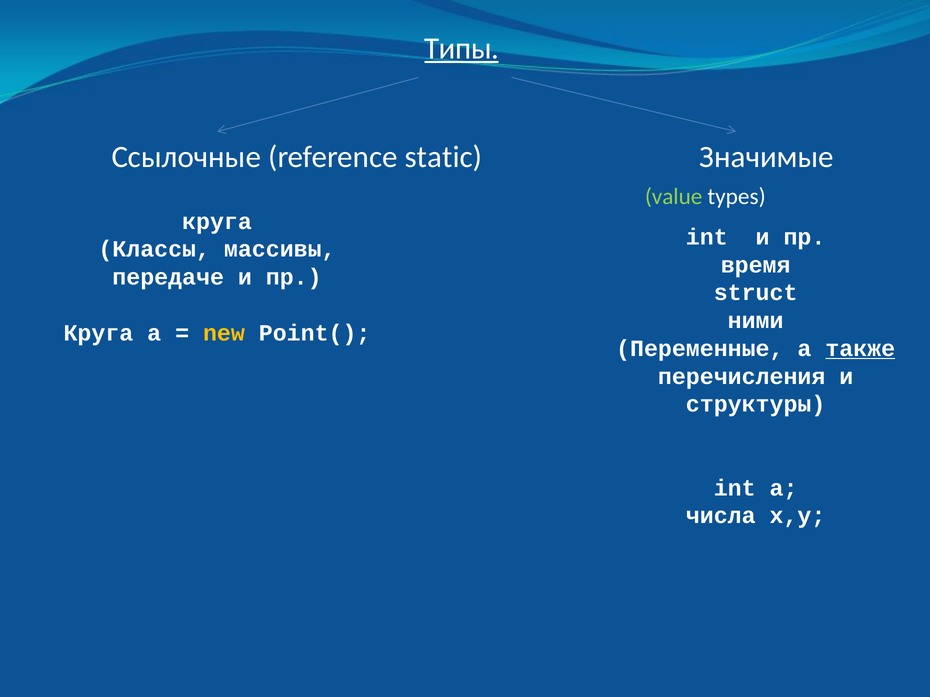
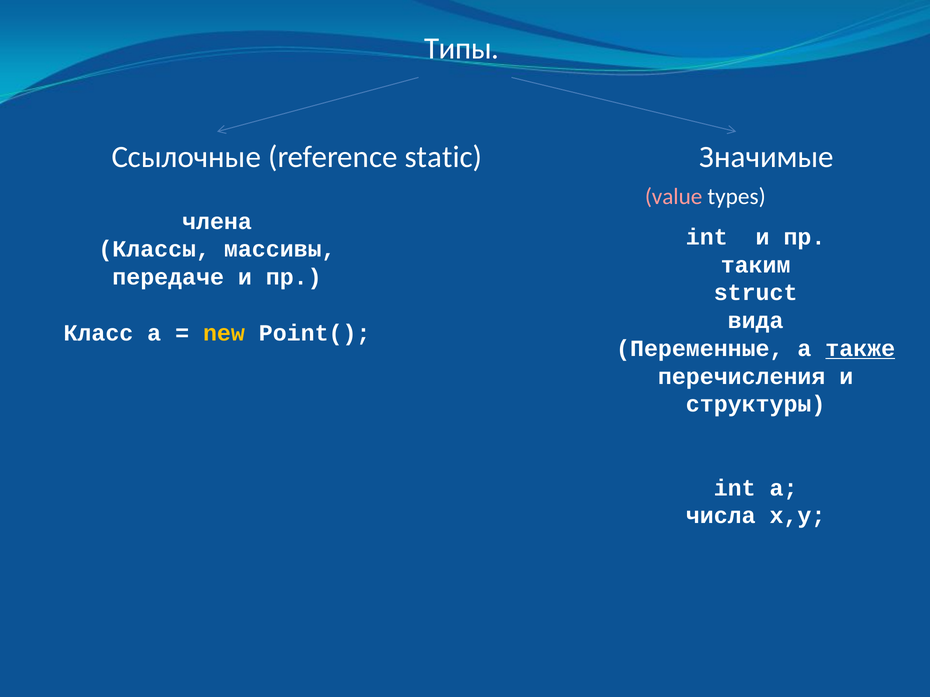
Типы underline: present -> none
value colour: light green -> pink
круга at (217, 222): круга -> члена
время: время -> таким
ними: ними -> вида
Круга at (98, 333): Круга -> Класс
